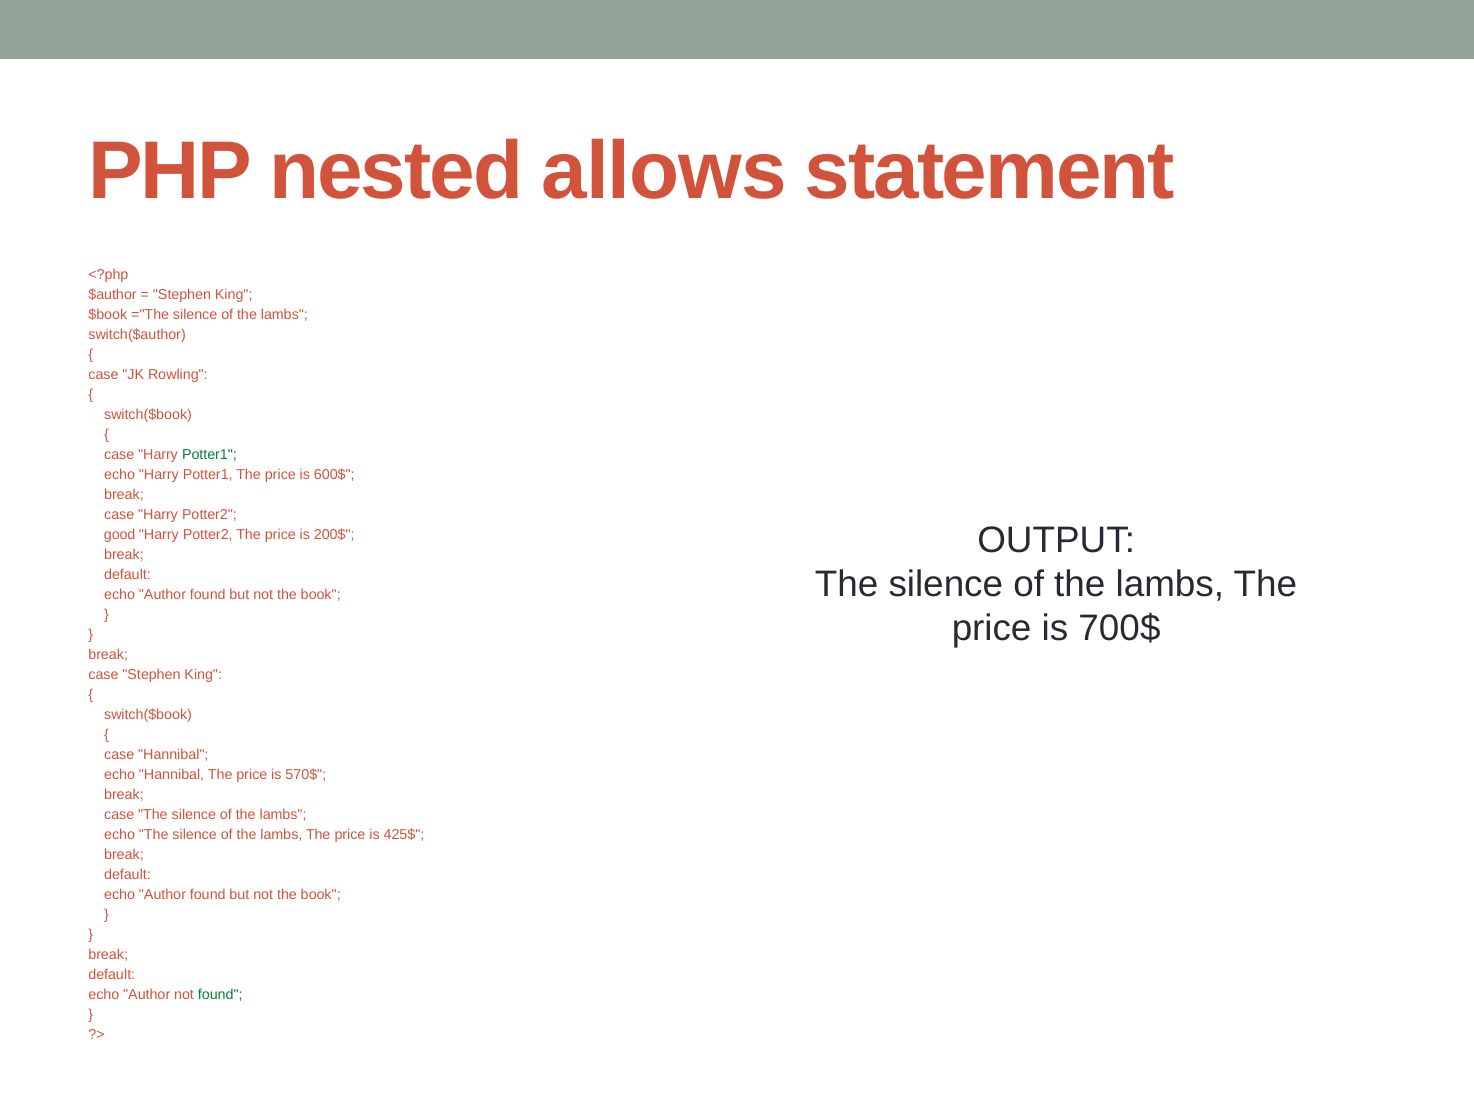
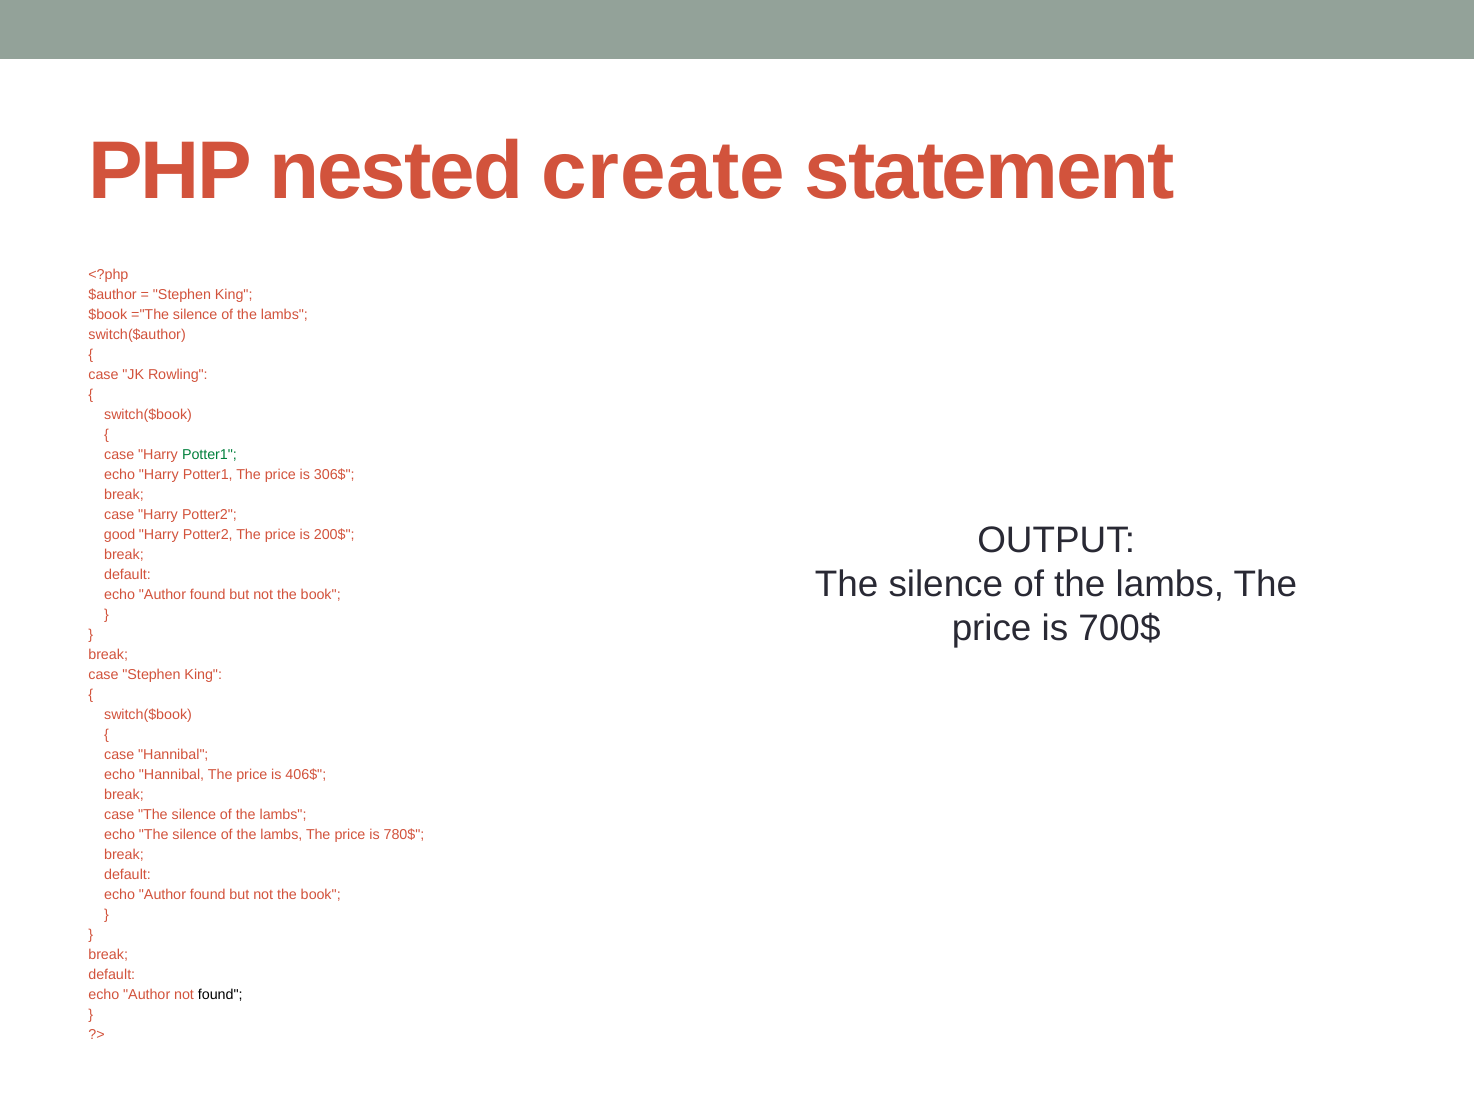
allows: allows -> create
600$: 600$ -> 306$
570$: 570$ -> 406$
425$: 425$ -> 780$
found at (220, 996) colour: green -> black
